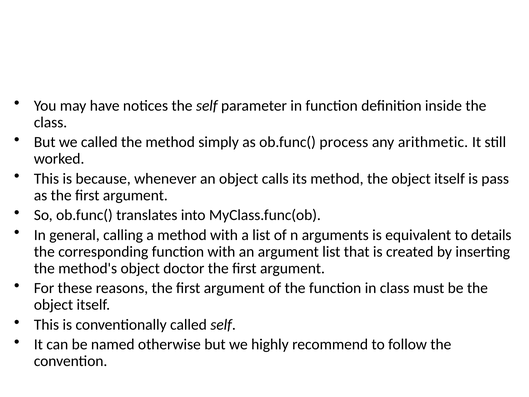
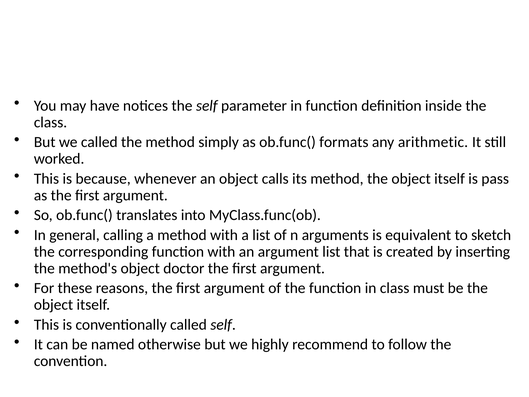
process: process -> formats
details: details -> sketch
